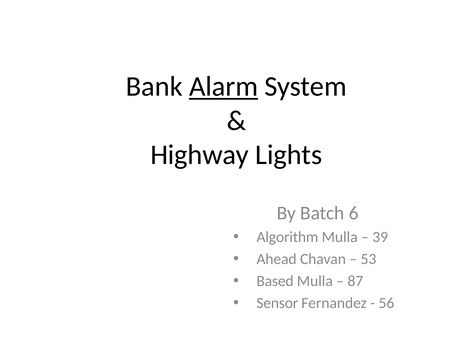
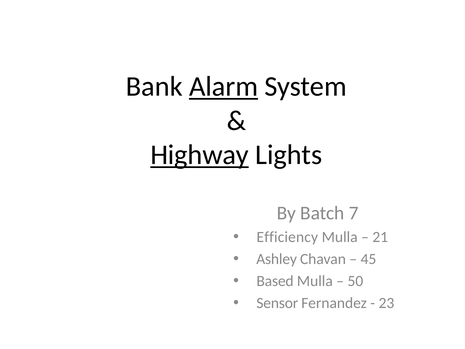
Highway underline: none -> present
6: 6 -> 7
Algorithm: Algorithm -> Efficiency
39: 39 -> 21
Ahead: Ahead -> Ashley
53: 53 -> 45
87: 87 -> 50
56: 56 -> 23
